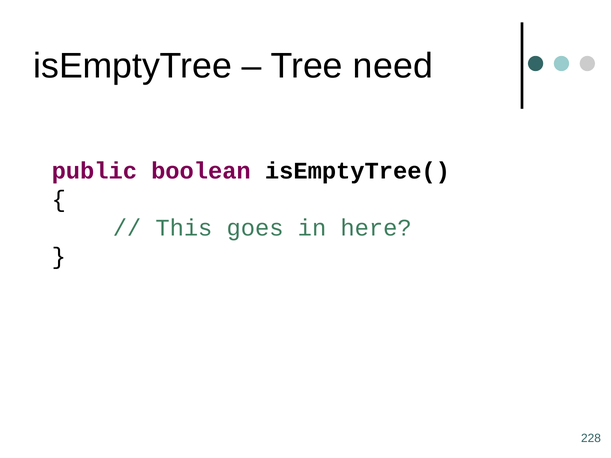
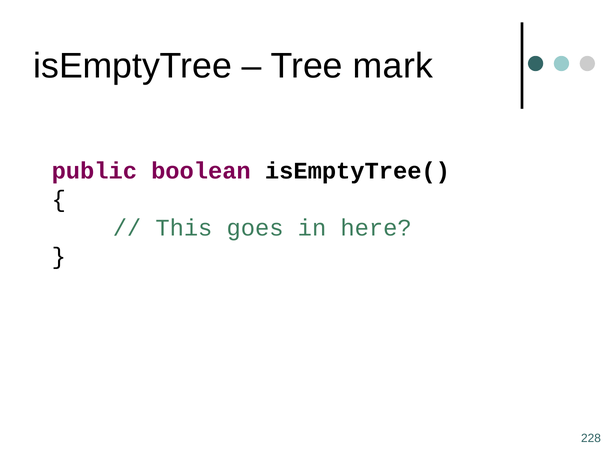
need: need -> mark
